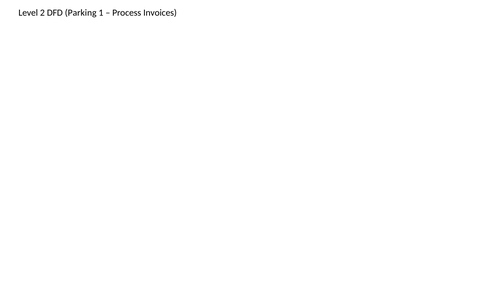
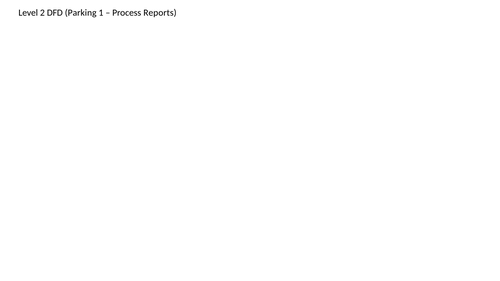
Invoices: Invoices -> Reports
